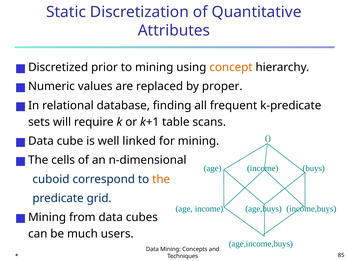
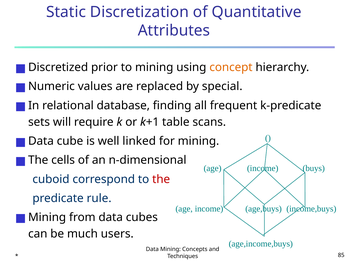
proper: proper -> special
the at (161, 179) colour: orange -> red
grid: grid -> rule
